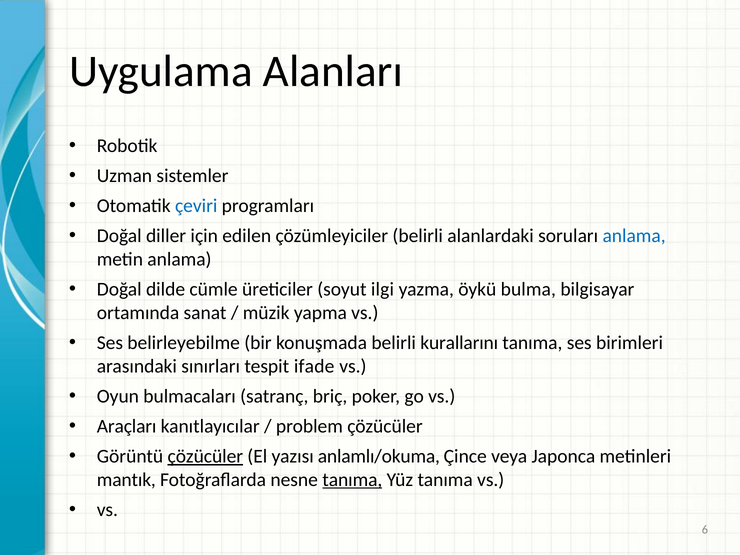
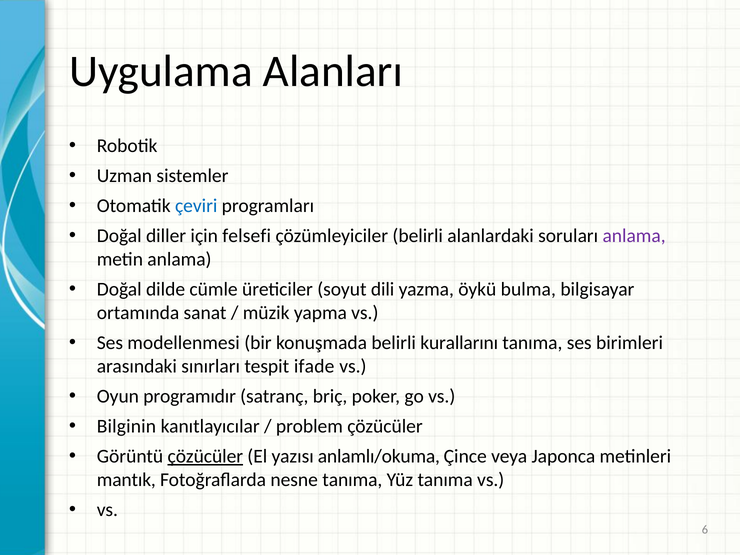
edilen: edilen -> felsefi
anlama at (634, 236) colour: blue -> purple
ilgi: ilgi -> dili
belirleyebilme: belirleyebilme -> modellenmesi
bulmacaları: bulmacaları -> programıdır
Araçları: Araçları -> Bilginin
tanıma at (352, 480) underline: present -> none
